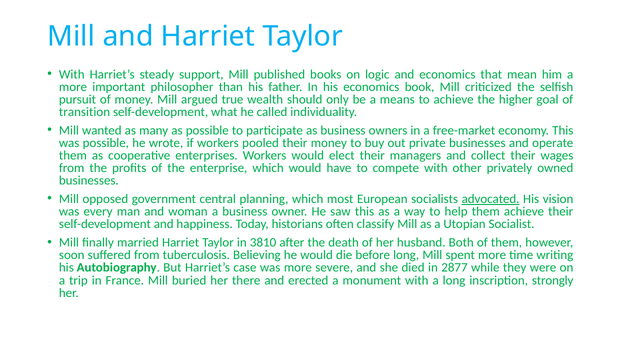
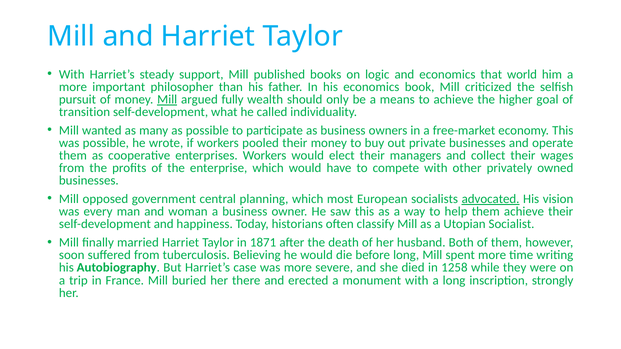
mean: mean -> world
Mill at (167, 100) underline: none -> present
true: true -> fully
3810: 3810 -> 1871
2877: 2877 -> 1258
